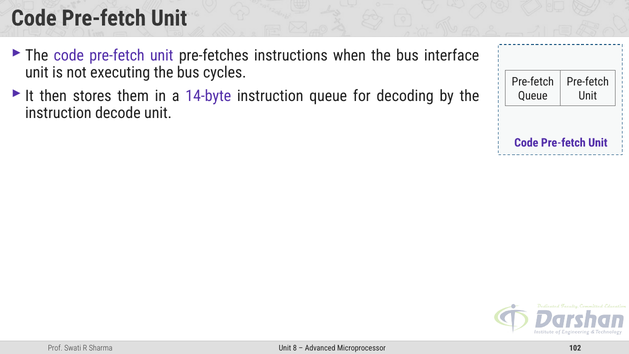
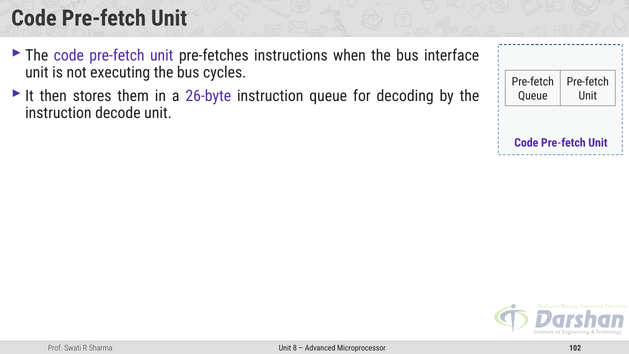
14-byte: 14-byte -> 26-byte
